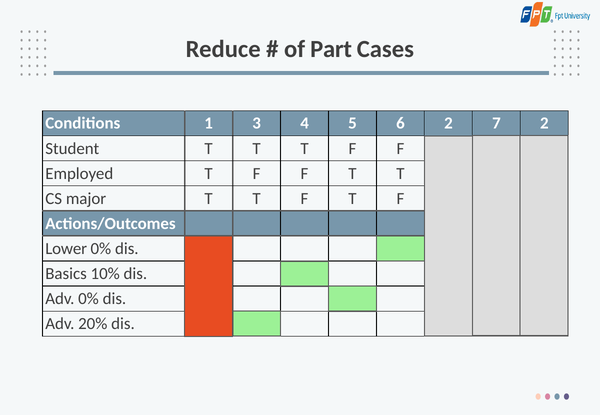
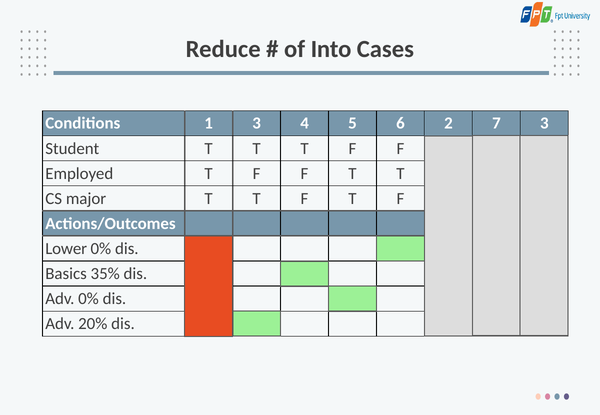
Part: Part -> Into
7 2: 2 -> 3
10%: 10% -> 35%
